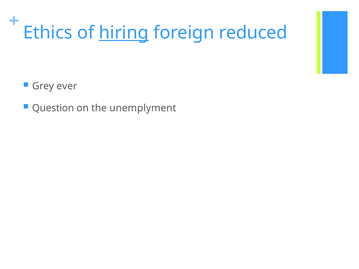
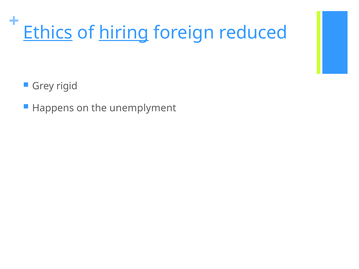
Ethics underline: none -> present
ever: ever -> rigid
Question: Question -> Happens
